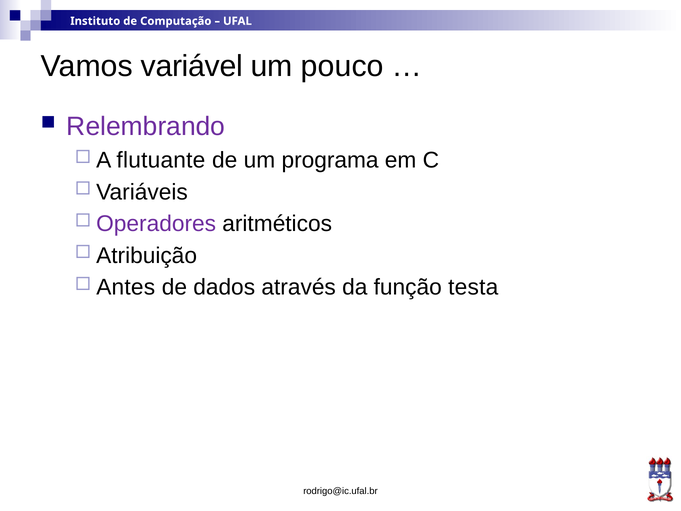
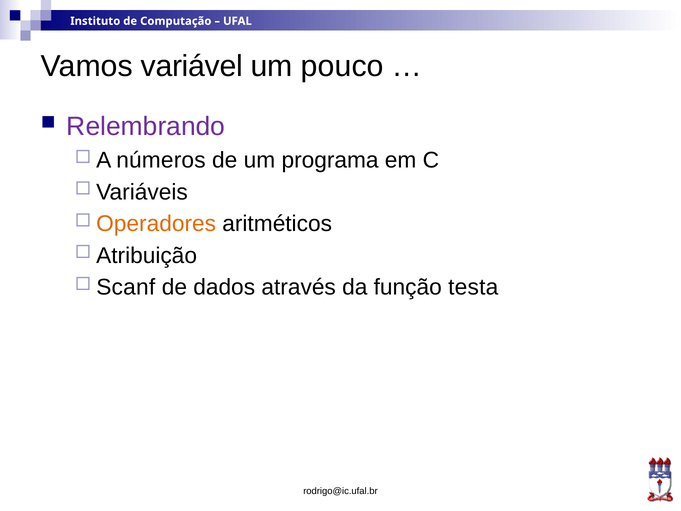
flutuante: flutuante -> números
Operadores colour: purple -> orange
Antes: Antes -> Scanf
